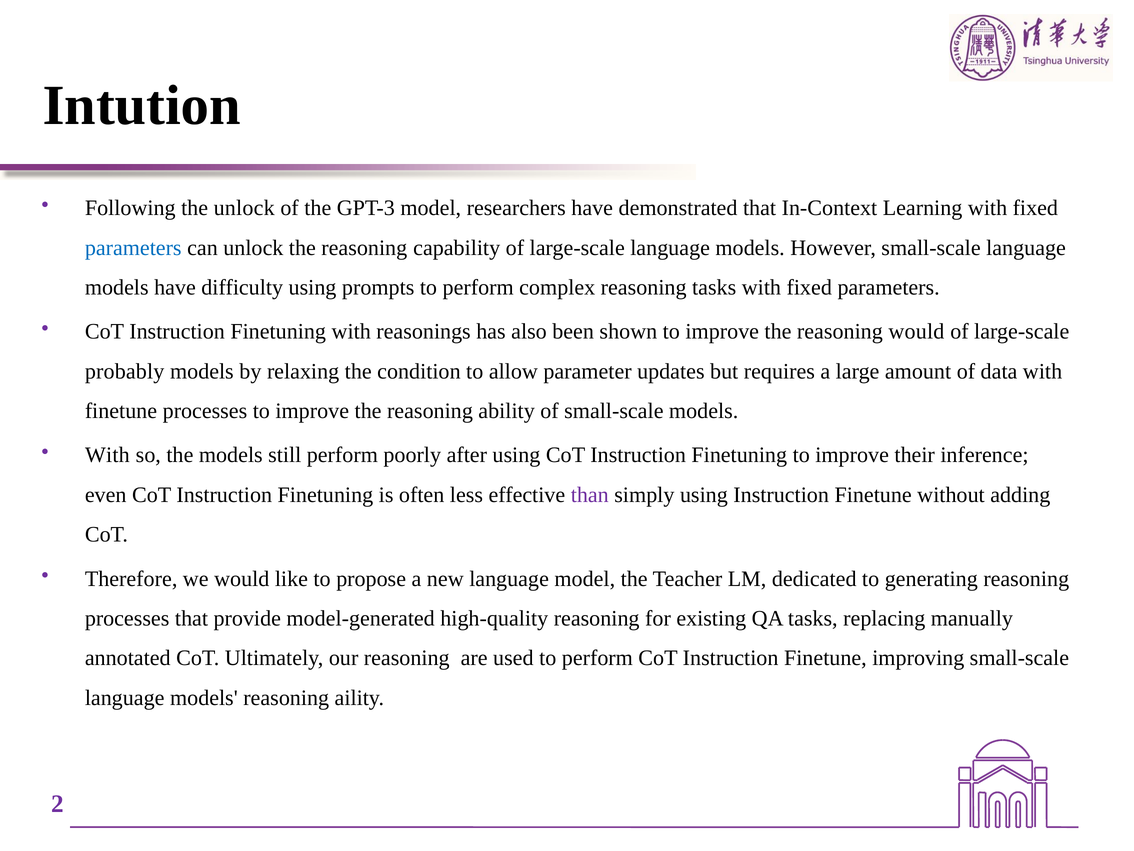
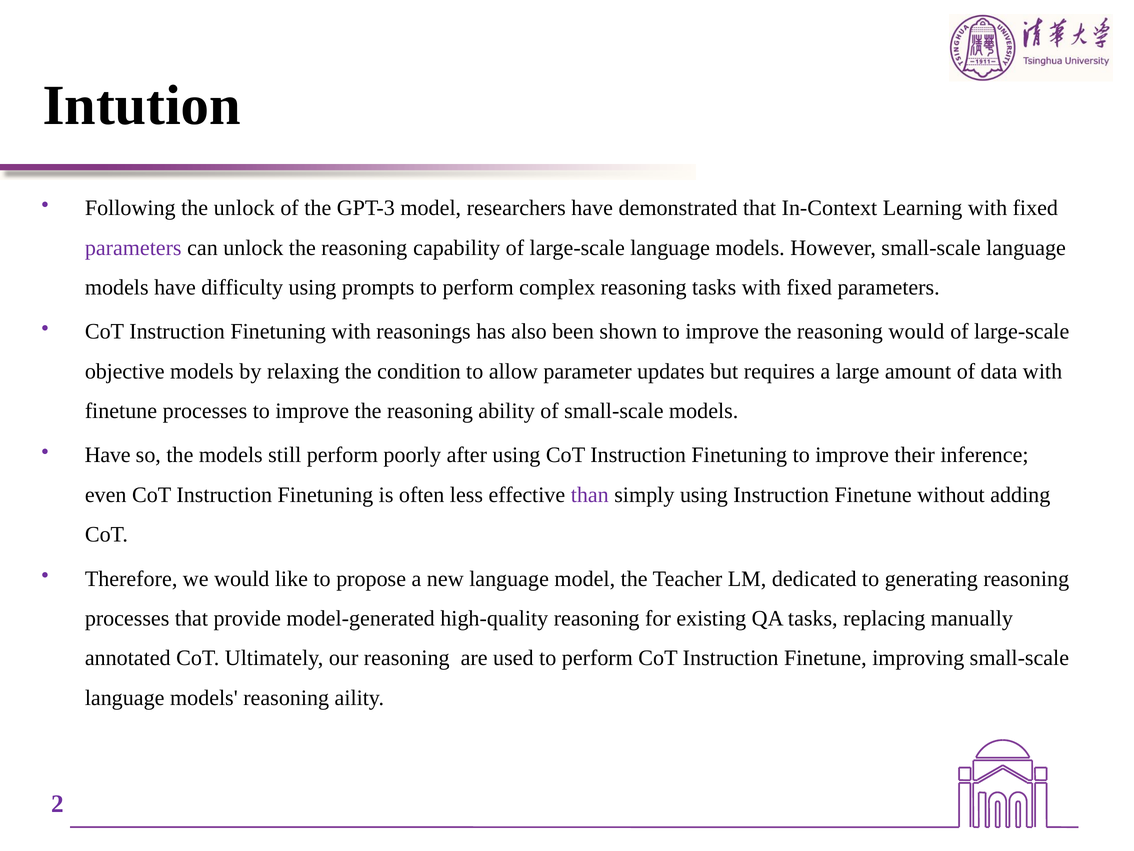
parameters at (133, 248) colour: blue -> purple
probably: probably -> objective
With at (107, 455): With -> Have
